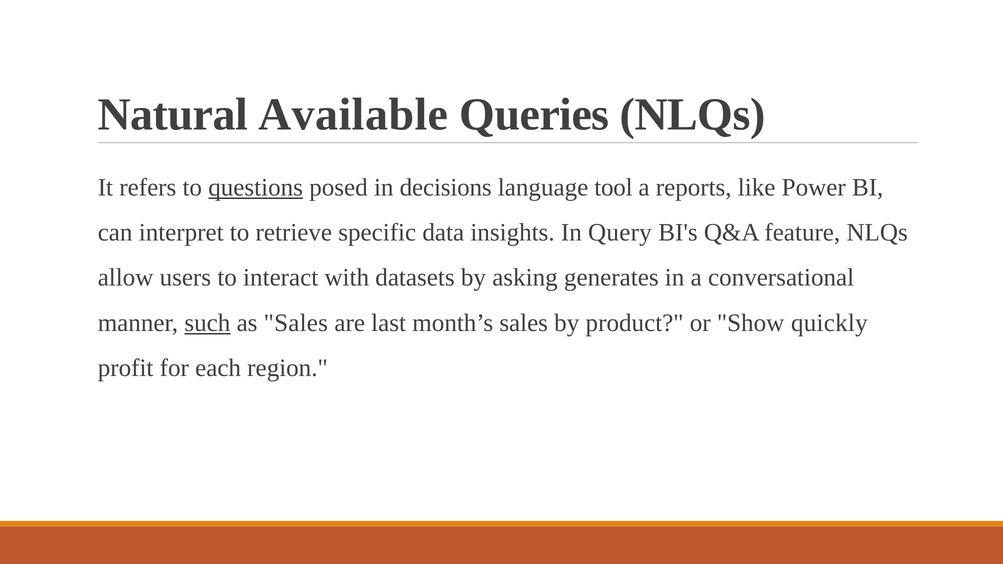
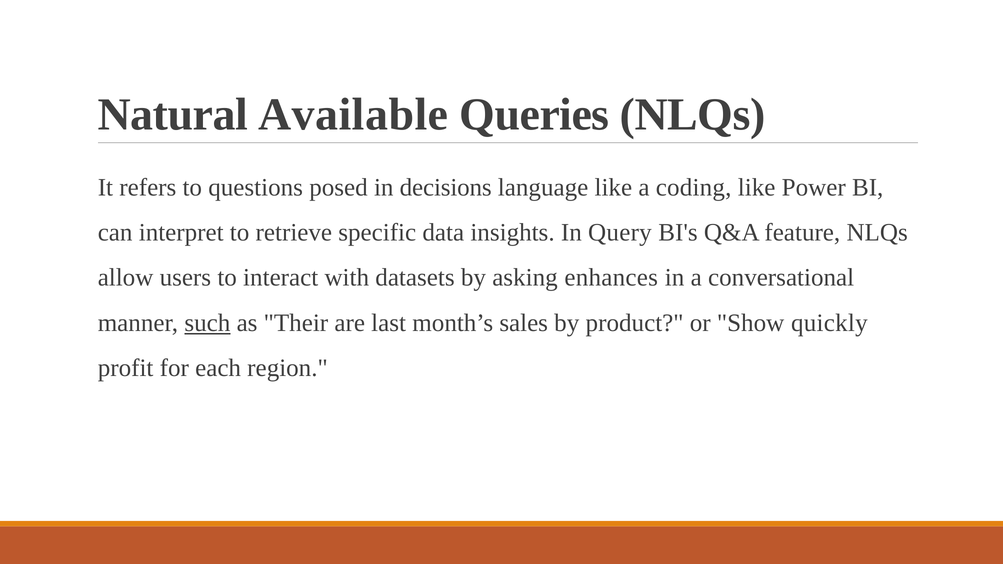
questions underline: present -> none
language tool: tool -> like
reports: reports -> coding
generates: generates -> enhances
as Sales: Sales -> Their
